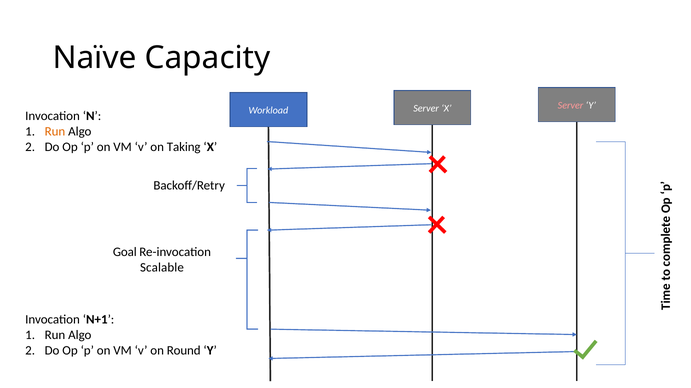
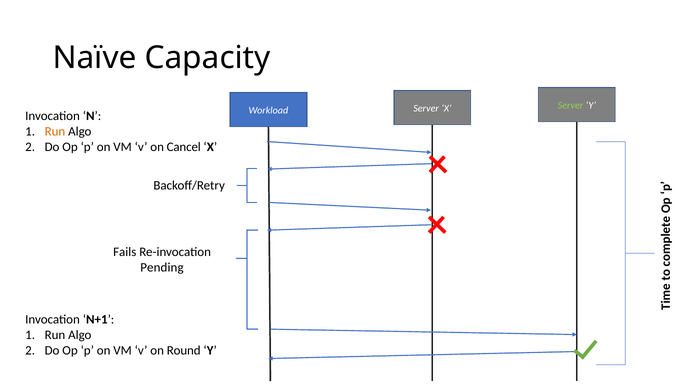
Server at (570, 106) colour: pink -> light green
Taking: Taking -> Cancel
Goal: Goal -> Fails
Scalable: Scalable -> Pending
